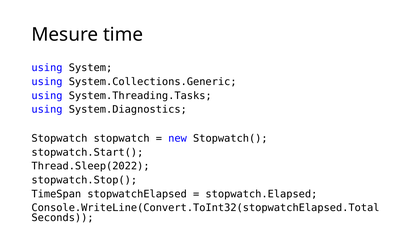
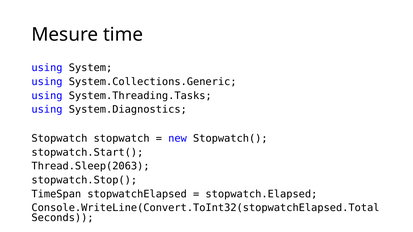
Thread.Sleep(2022: Thread.Sleep(2022 -> Thread.Sleep(2063
